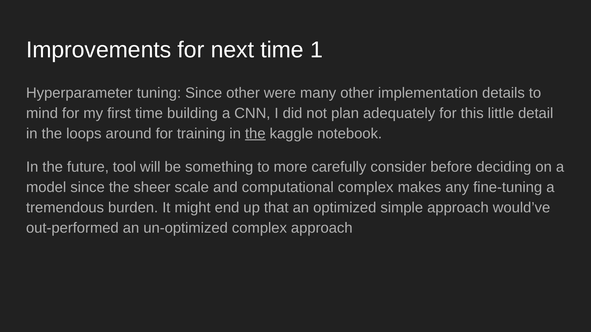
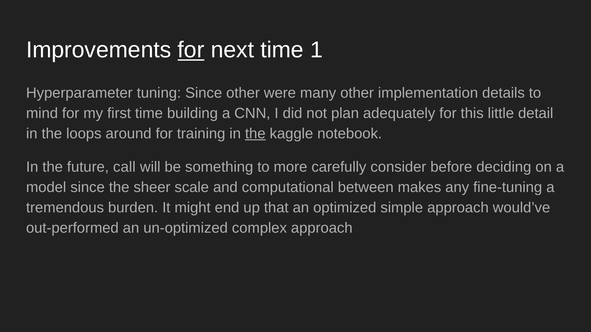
for at (191, 50) underline: none -> present
tool: tool -> call
computational complex: complex -> between
